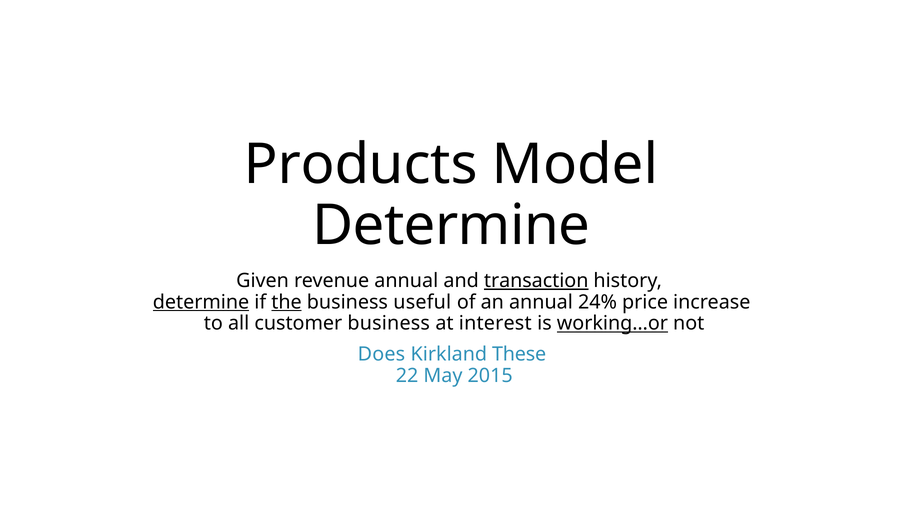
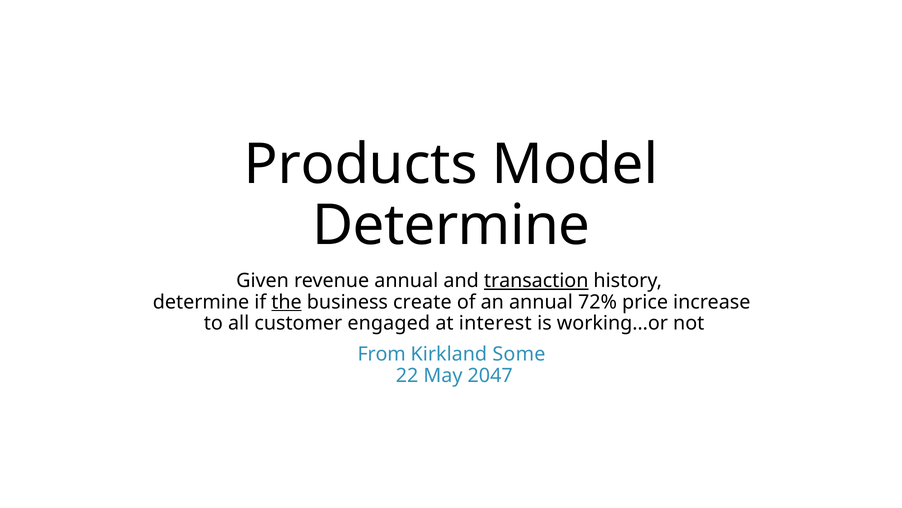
determine at (201, 302) underline: present -> none
useful: useful -> create
24%: 24% -> 72%
customer business: business -> engaged
working…or underline: present -> none
Does: Does -> From
These: These -> Some
2015: 2015 -> 2047
